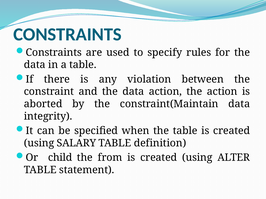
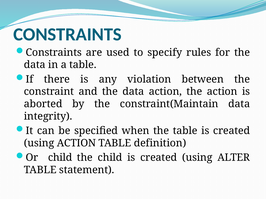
using SALARY: SALARY -> ACTION
the from: from -> child
